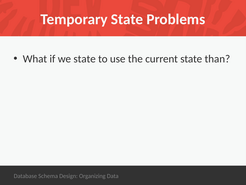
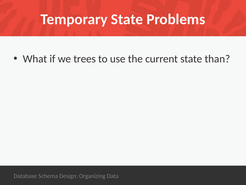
we state: state -> trees
